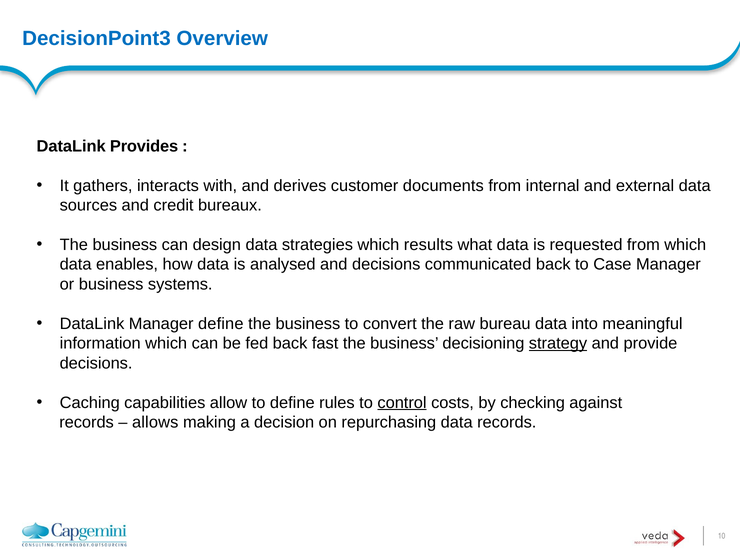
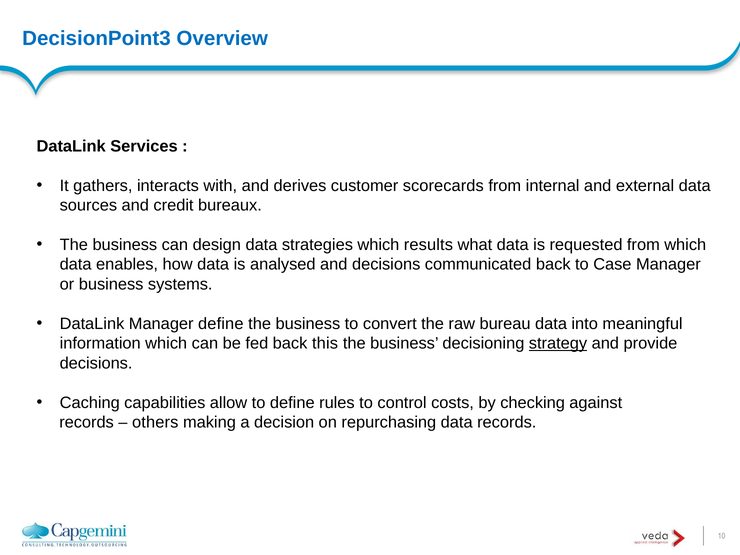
Provides: Provides -> Services
documents: documents -> scorecards
fast: fast -> this
control underline: present -> none
allows: allows -> others
